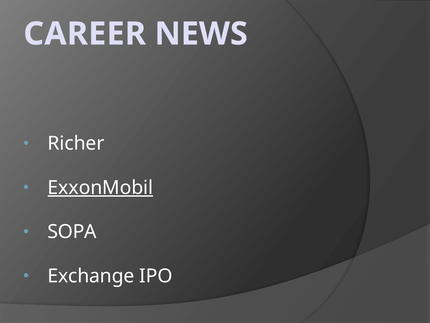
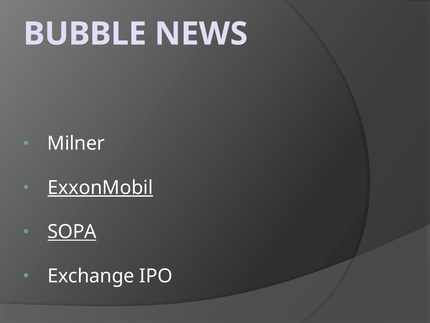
CAREER: CAREER -> BUBBLE
Richer: Richer -> Milner
SOPA underline: none -> present
